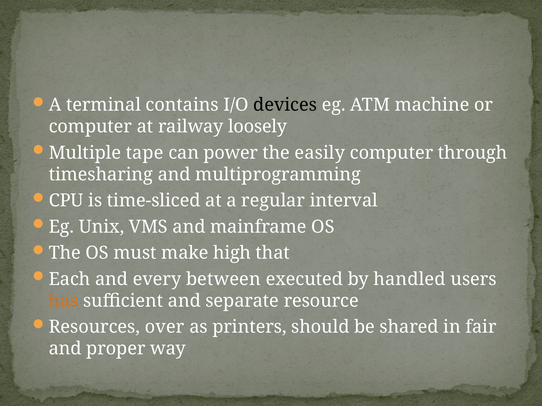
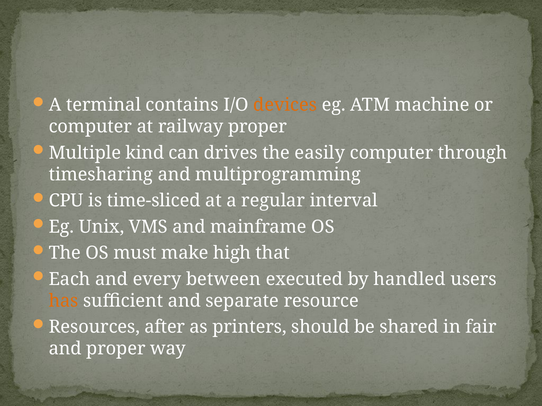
devices colour: black -> orange
railway loosely: loosely -> proper
tape: tape -> kind
power: power -> drives
over: over -> after
